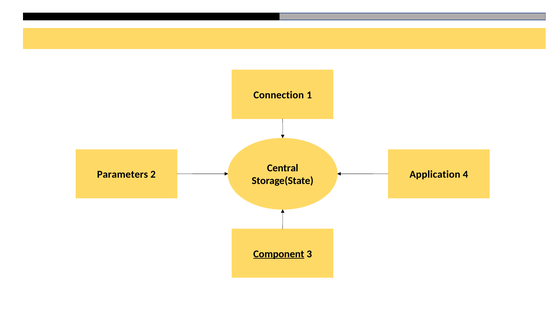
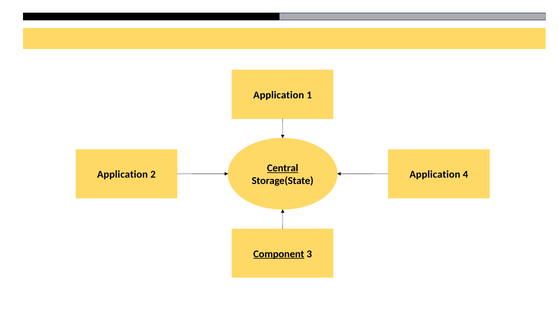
Connection at (279, 95): Connection -> Application
Central underline: none -> present
Parameters at (122, 175): Parameters -> Application
